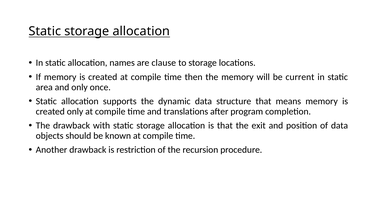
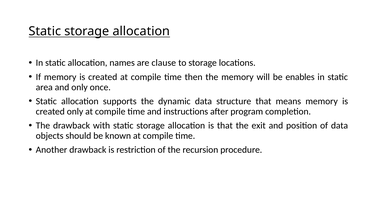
current: current -> enables
translations: translations -> instructions
